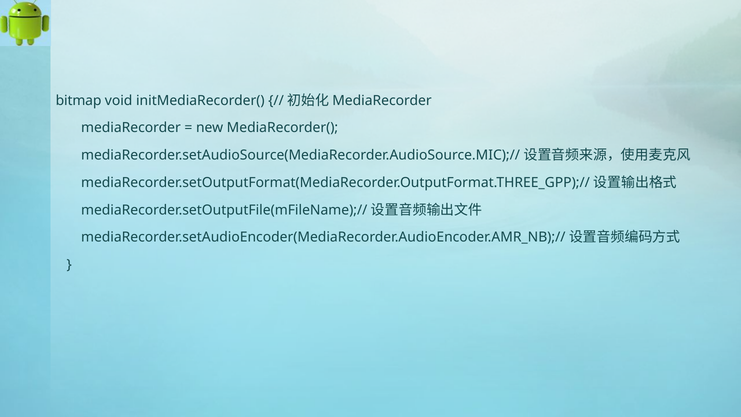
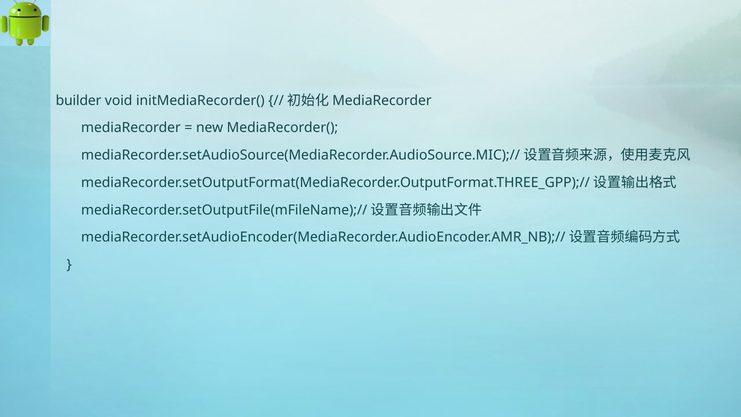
bitmap: bitmap -> builder
